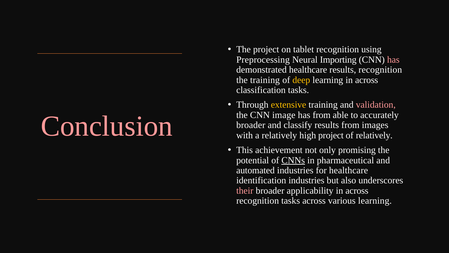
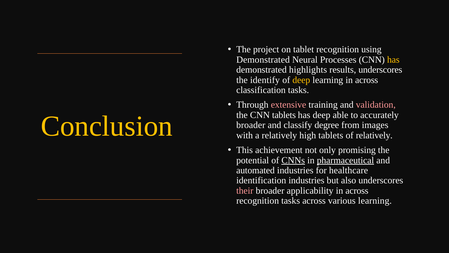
Preprocessing at (263, 60): Preprocessing -> Demonstrated
Importing: Importing -> Processes
has at (393, 60) colour: pink -> yellow
demonstrated healthcare: healthcare -> highlights
results recognition: recognition -> underscores
the training: training -> identify
extensive colour: yellow -> pink
CNN image: image -> tablets
has from: from -> deep
Conclusion colour: pink -> yellow
classify results: results -> degree
high project: project -> tablets
pharmaceutical underline: none -> present
